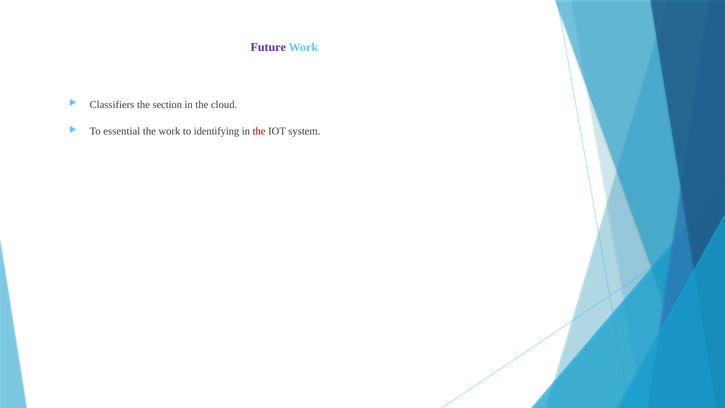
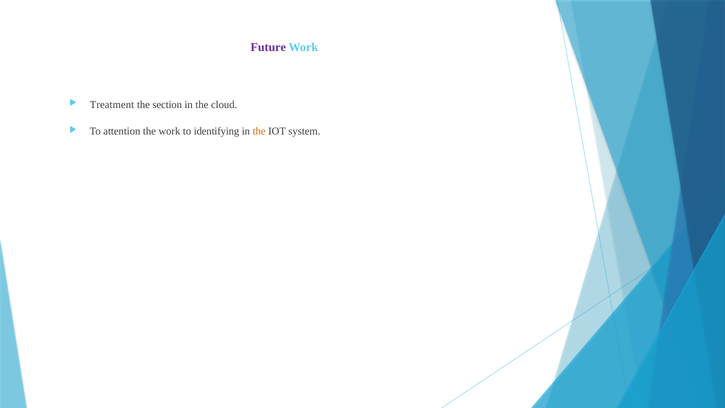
Classifiers: Classifiers -> Treatment
essential: essential -> attention
the at (259, 131) colour: red -> orange
